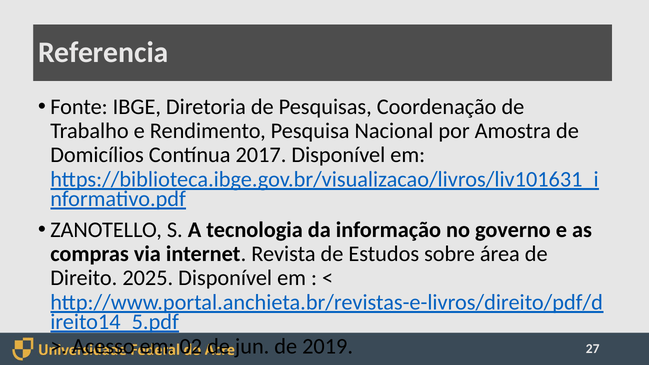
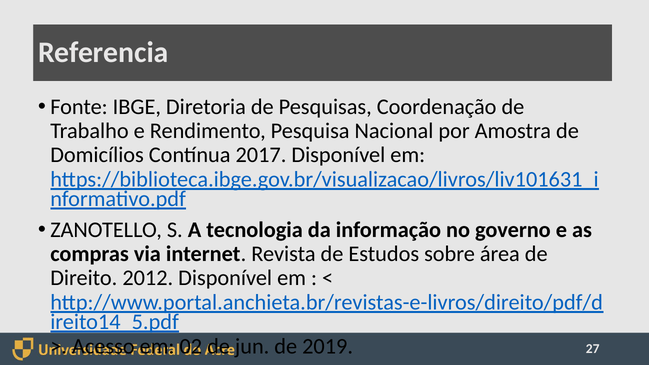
2025: 2025 -> 2012
